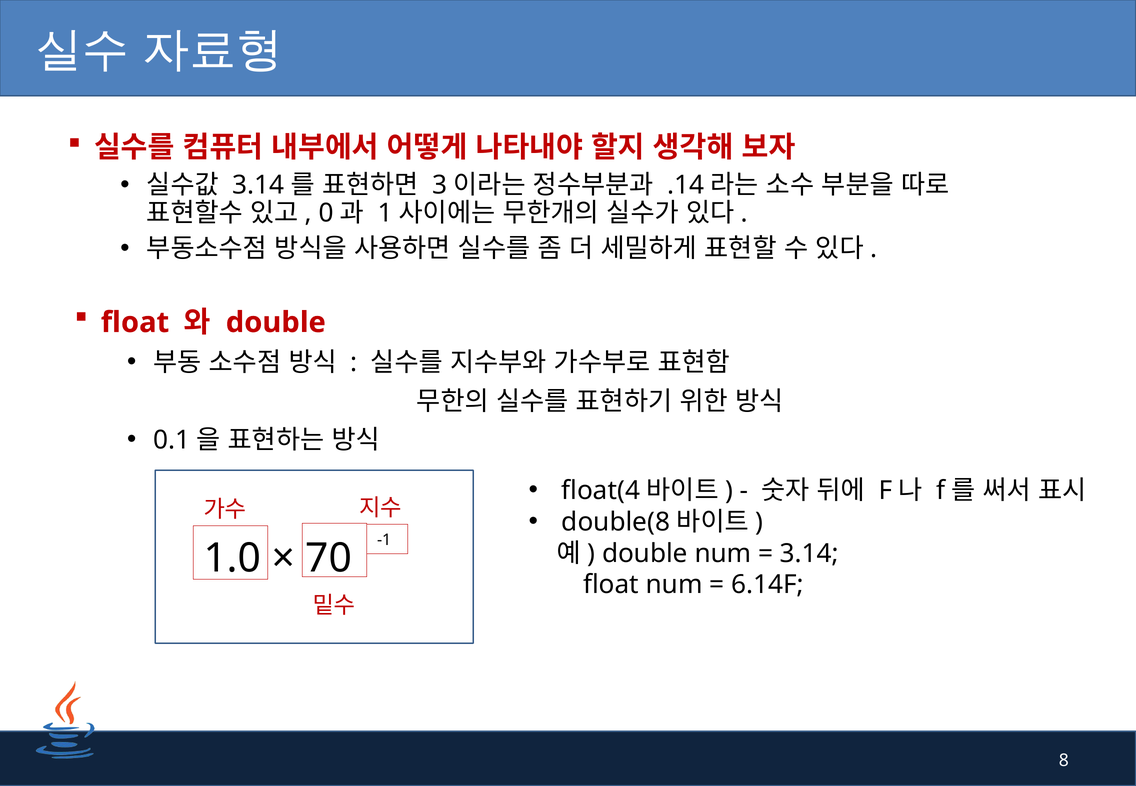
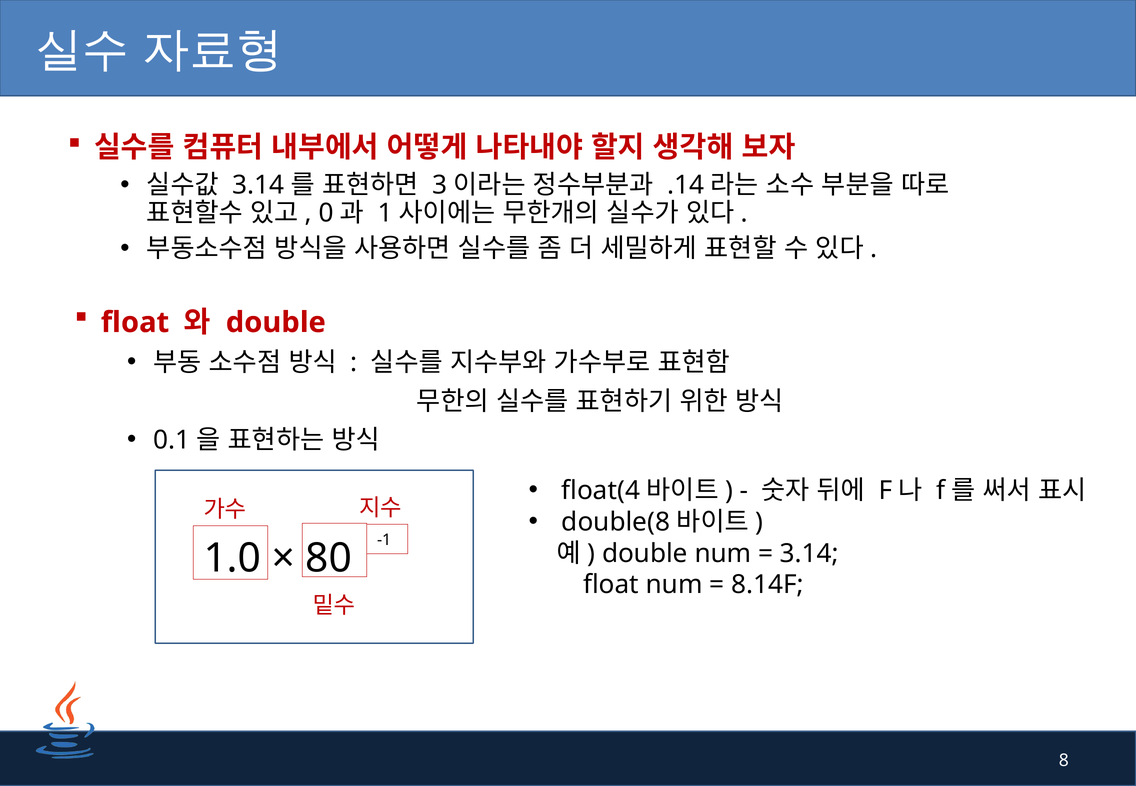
70: 70 -> 80
6.14F: 6.14F -> 8.14F
